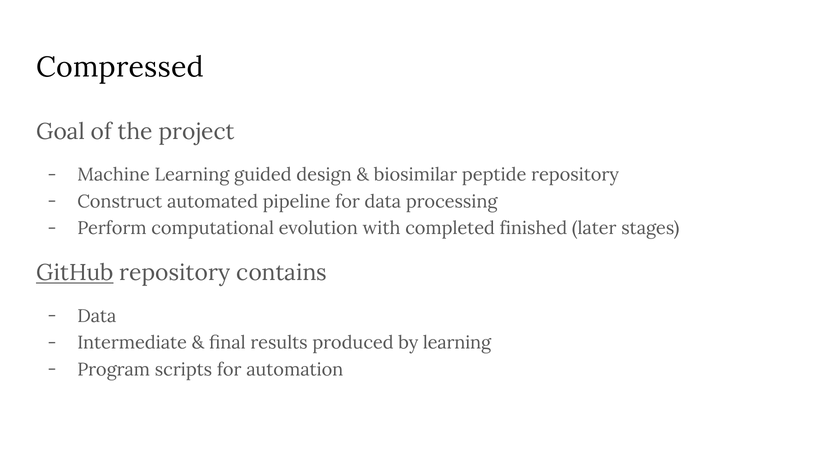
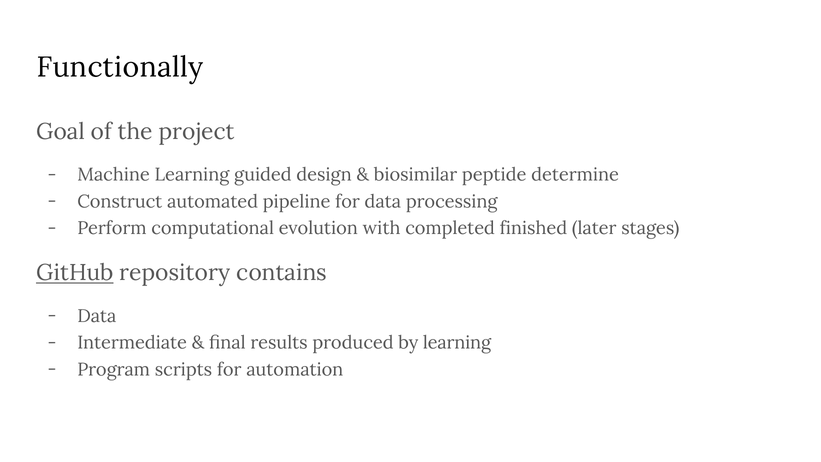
Compressed: Compressed -> Functionally
peptide repository: repository -> determine
